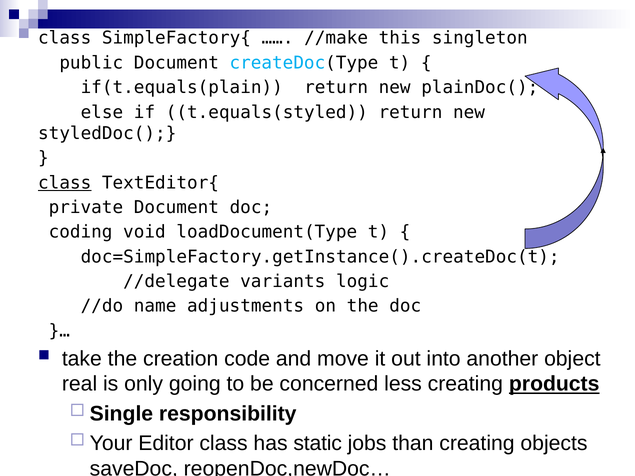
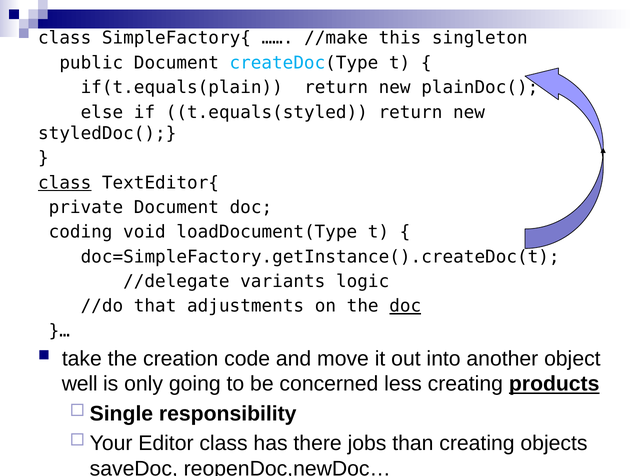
name: name -> that
doc at (405, 306) underline: none -> present
real: real -> well
static: static -> there
